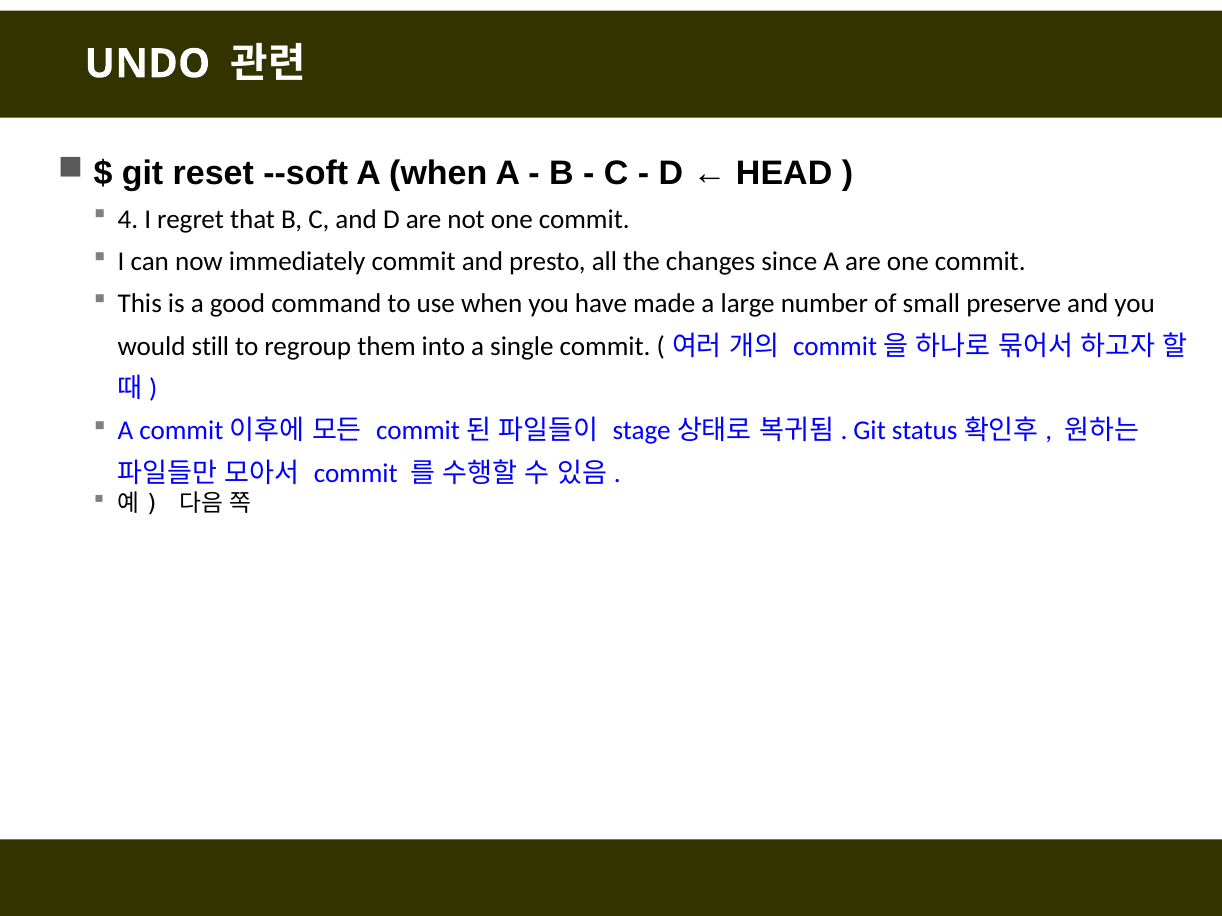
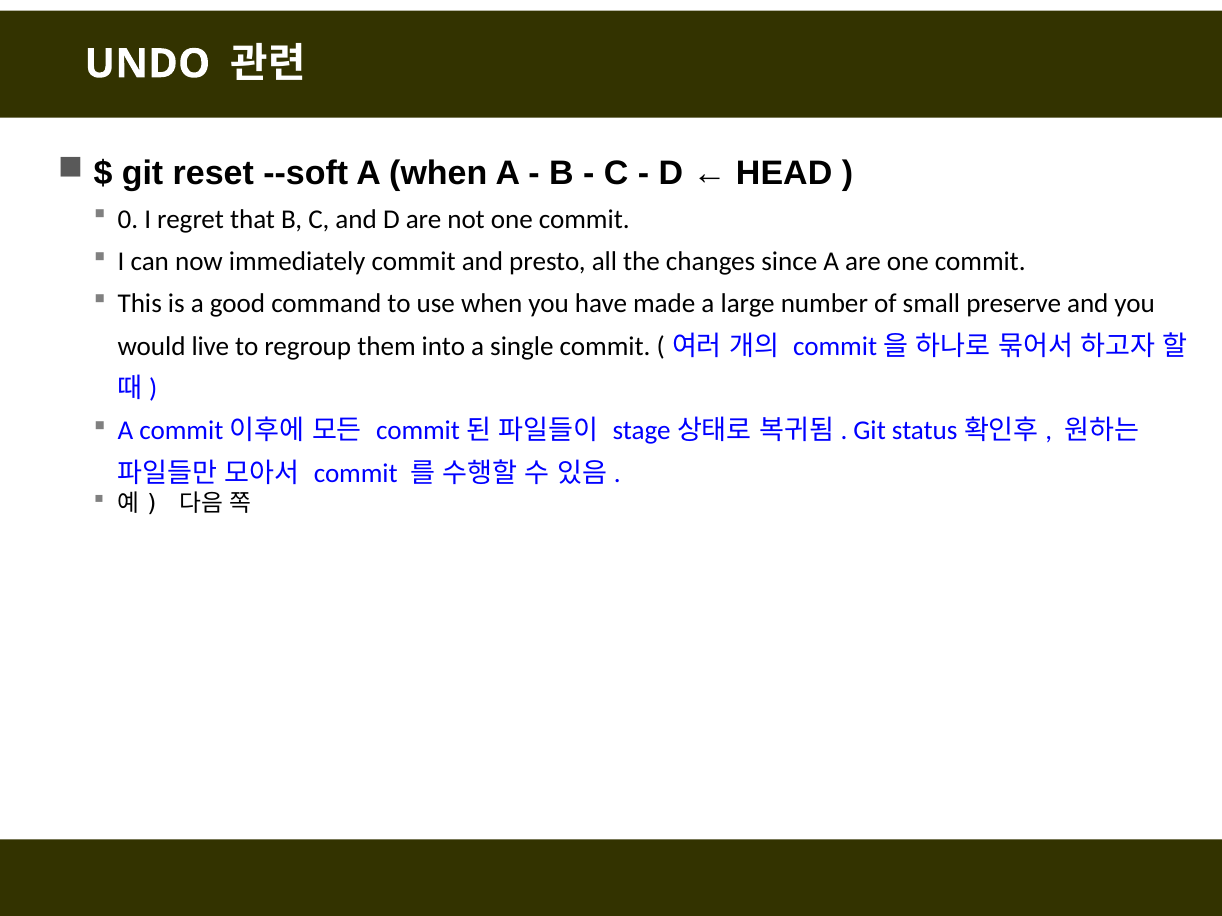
4: 4 -> 0
still: still -> live
